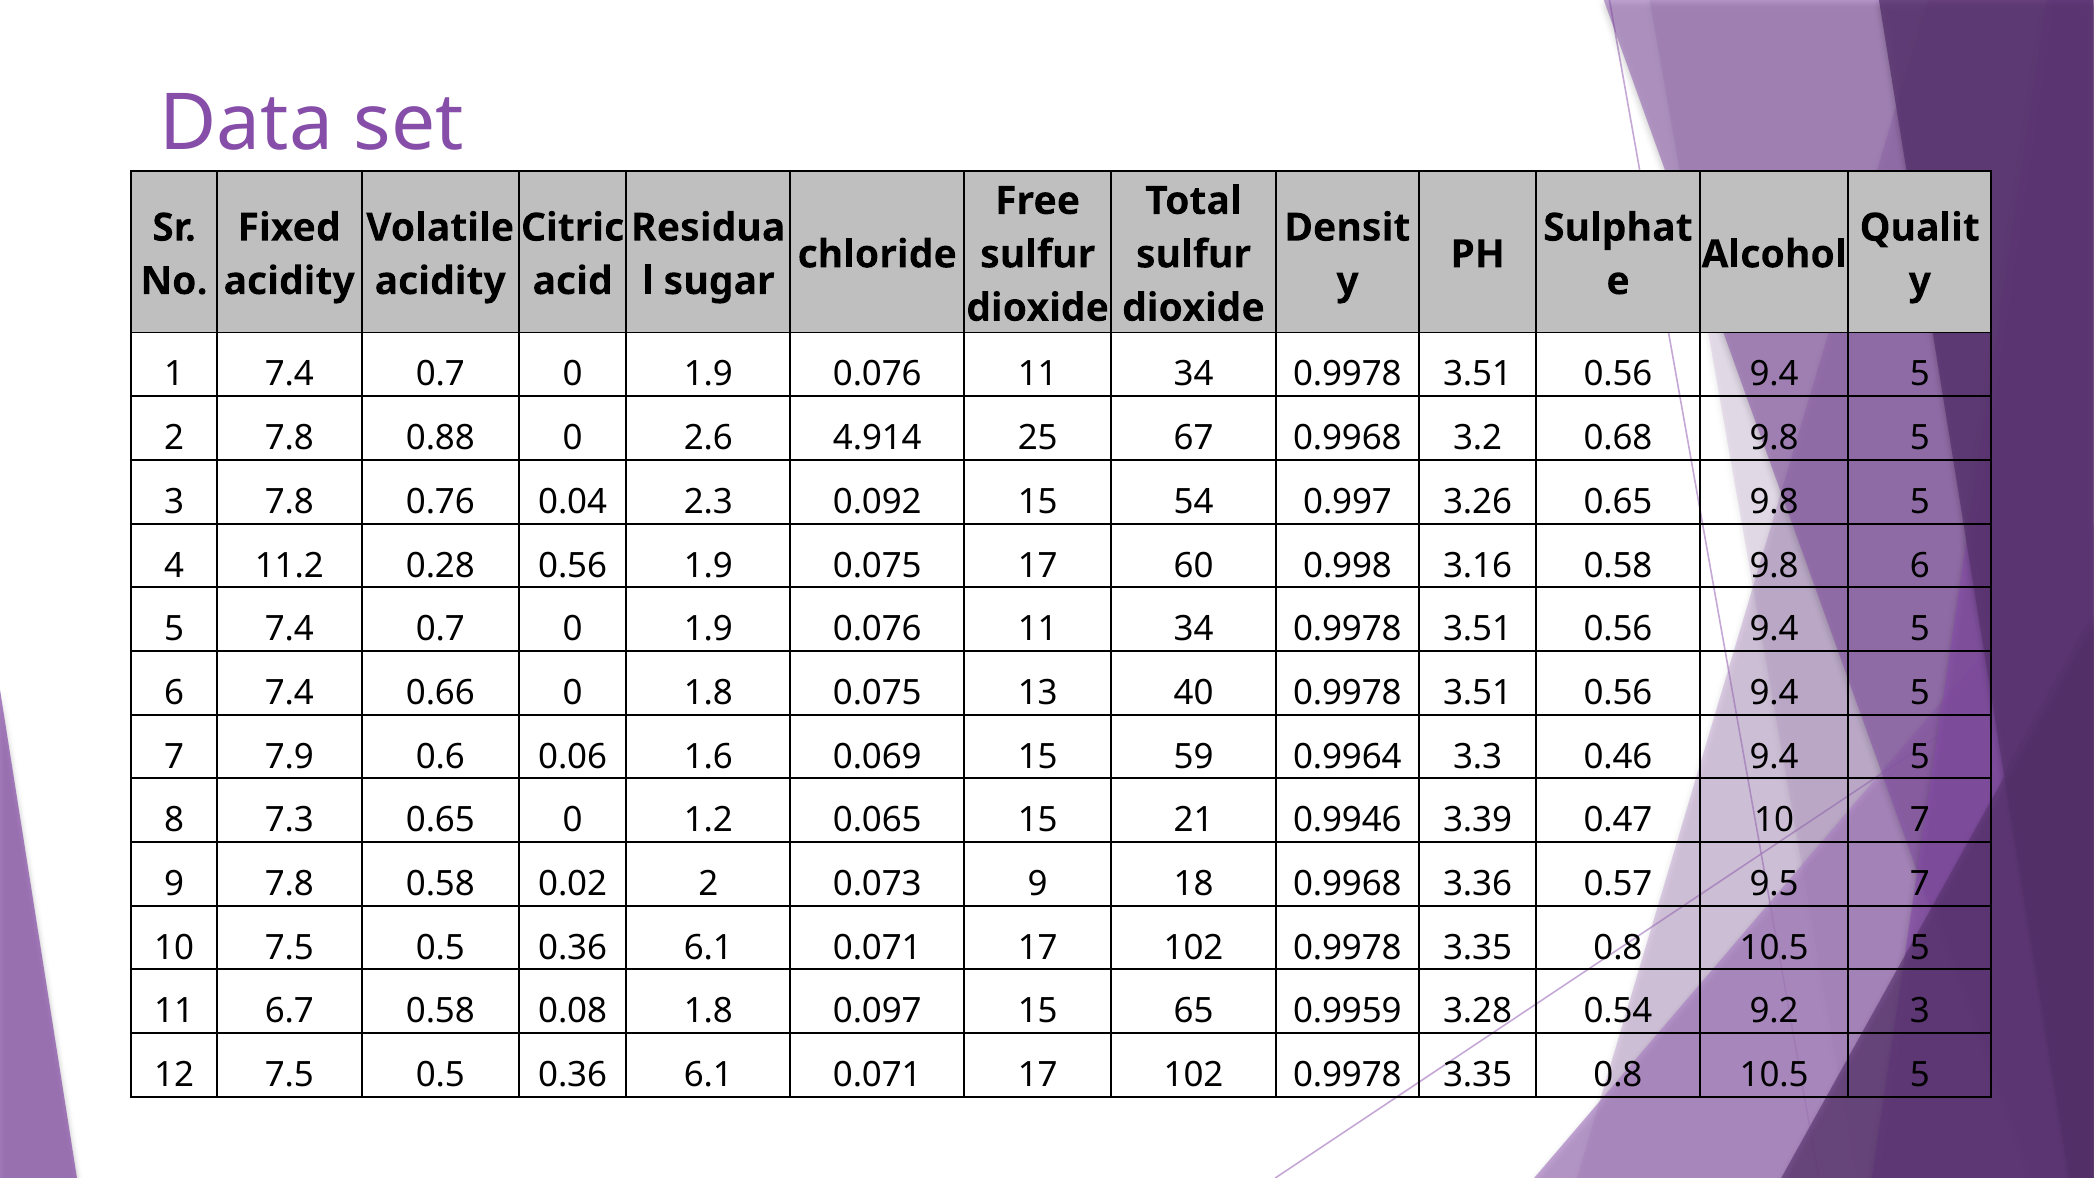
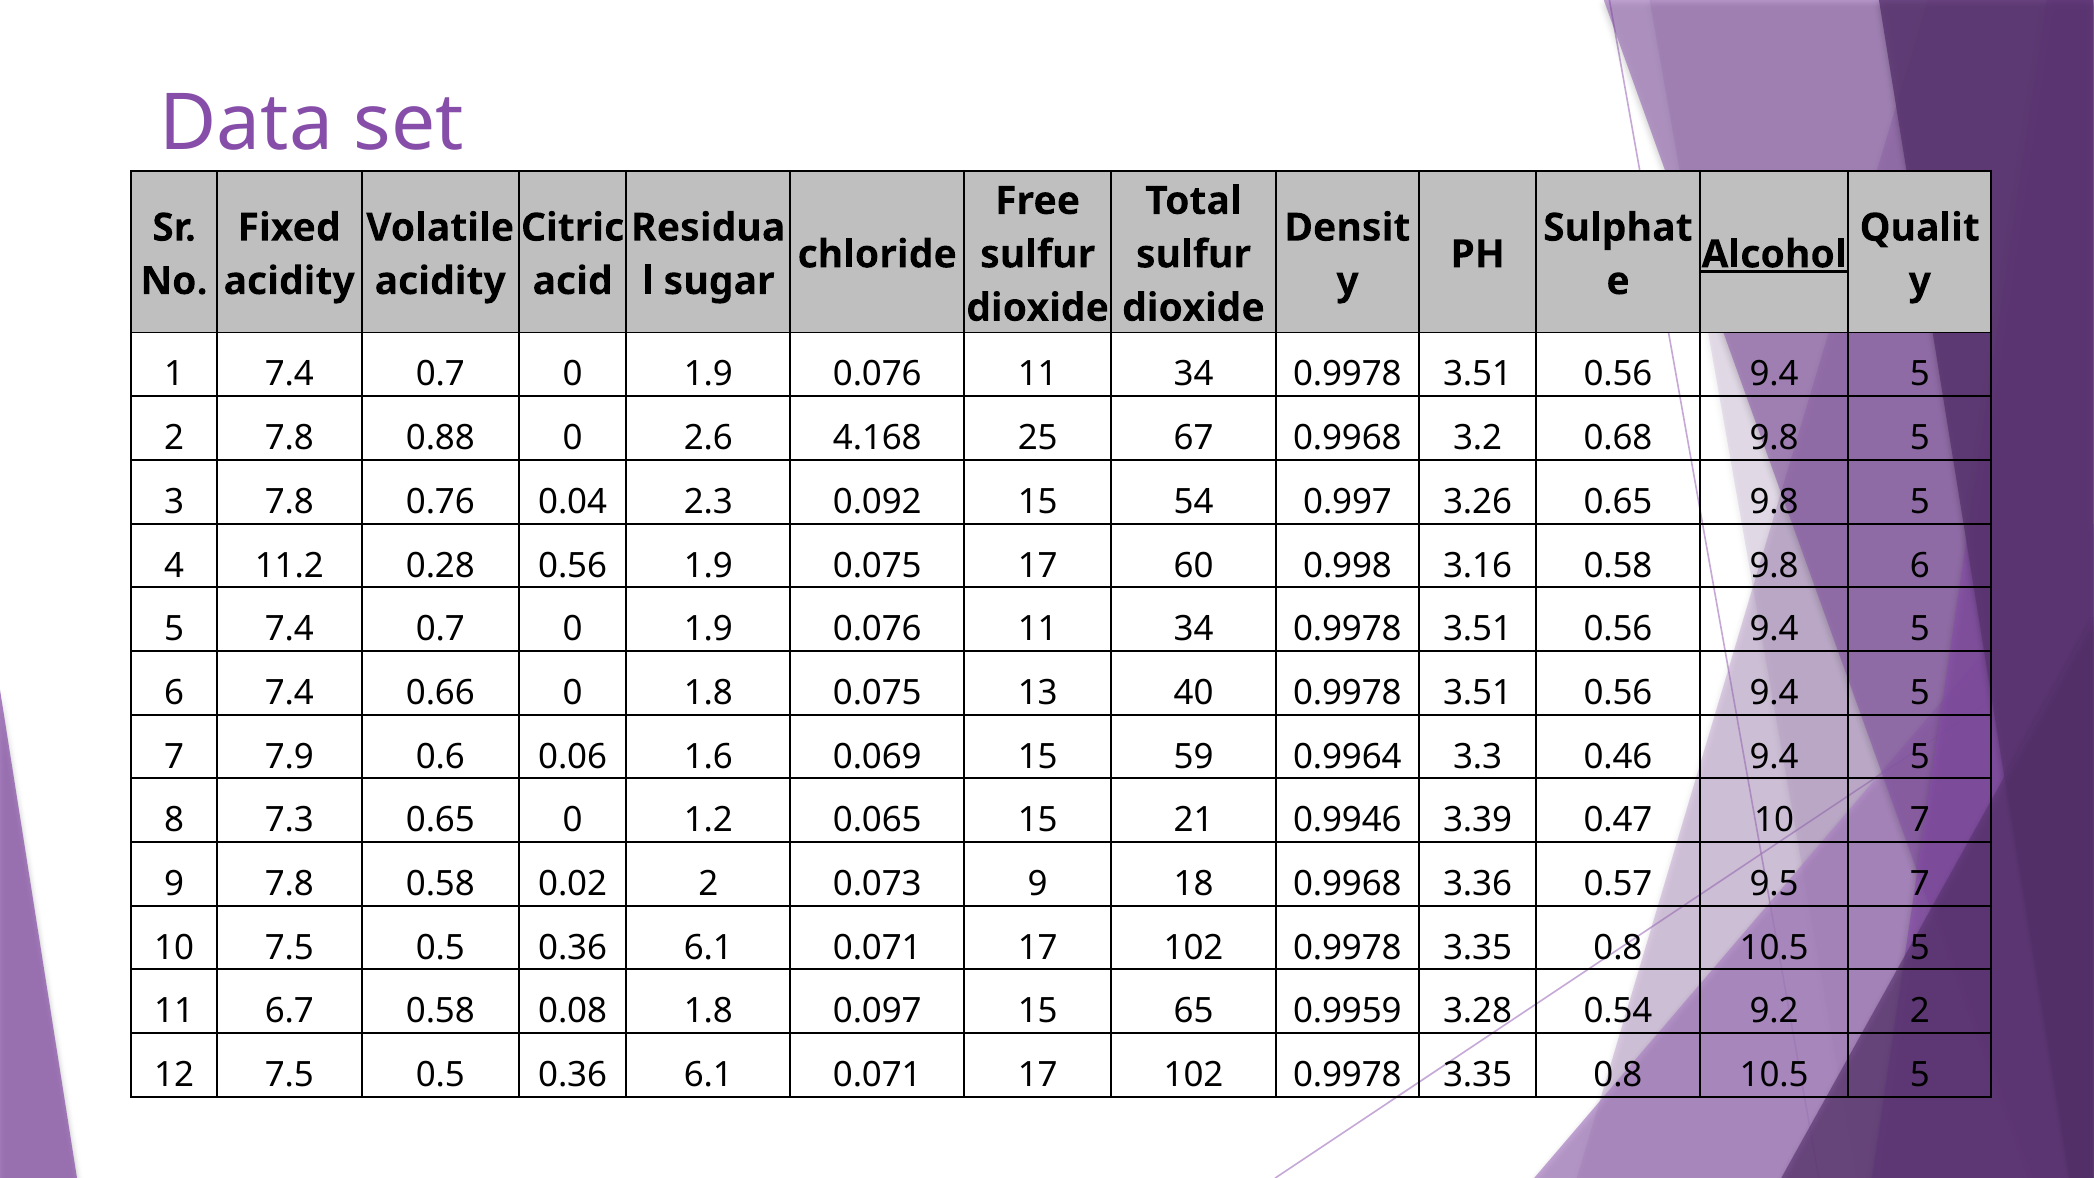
Alcohol underline: none -> present
4.914: 4.914 -> 4.168
9.2 3: 3 -> 2
